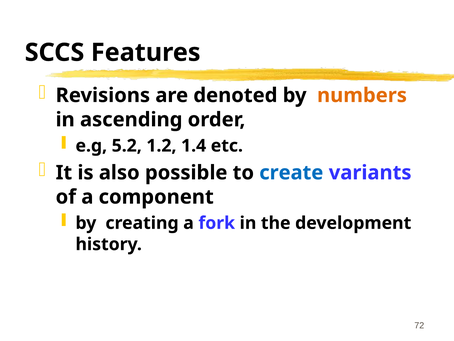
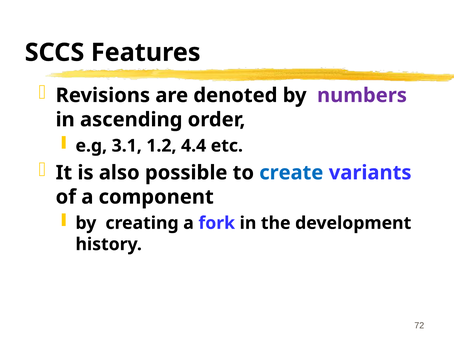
numbers colour: orange -> purple
5.2: 5.2 -> 3.1
1.4: 1.4 -> 4.4
